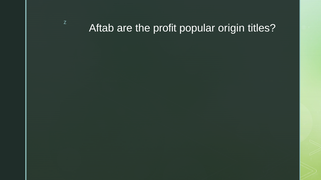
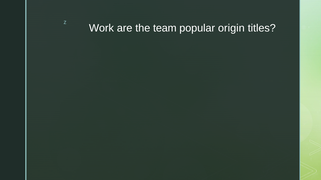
Aftab: Aftab -> Work
profit: profit -> team
